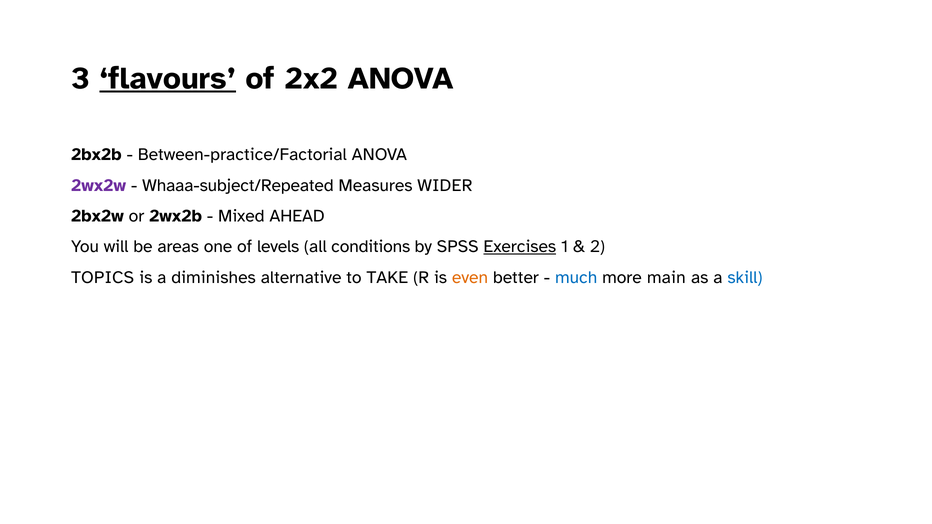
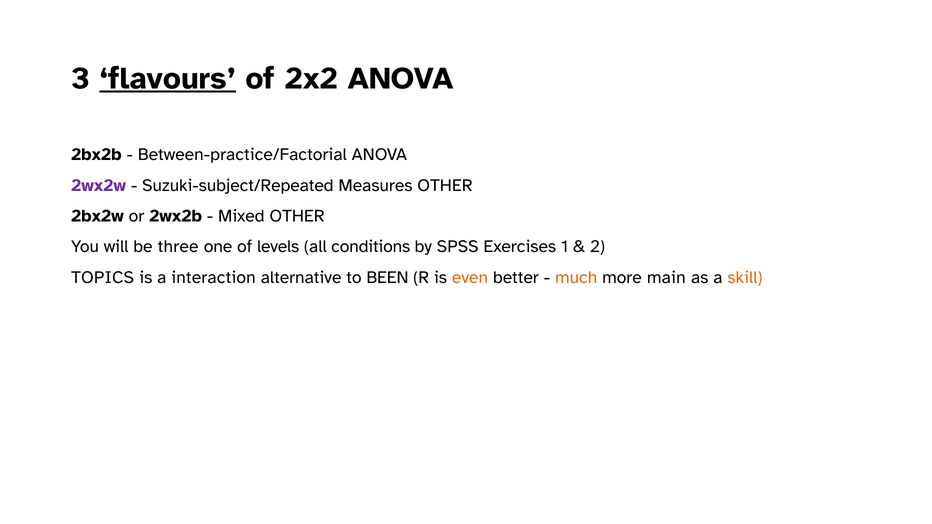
Whaaa-subject/Repeated: Whaaa-subject/Repeated -> Suzuki-subject/Repeated
Measures WIDER: WIDER -> OTHER
Mixed AHEAD: AHEAD -> OTHER
areas: areas -> three
Exercises underline: present -> none
diminishes: diminishes -> interaction
TAKE: TAKE -> BEEN
much colour: blue -> orange
skill colour: blue -> orange
